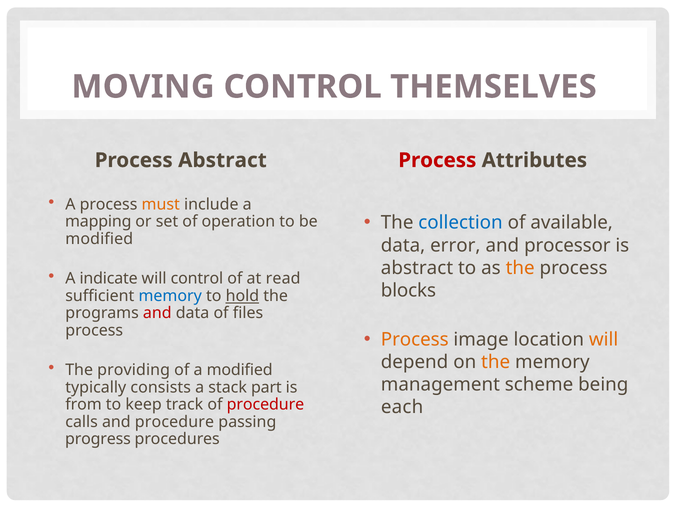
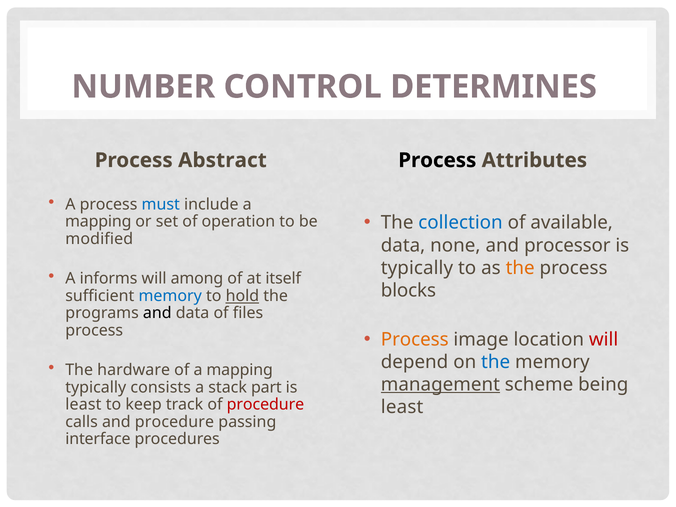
MOVING: MOVING -> NUMBER
THEMSELVES: THEMSELVES -> DETERMINES
Process at (437, 160) colour: red -> black
must colour: orange -> blue
error: error -> none
abstract at (417, 268): abstract -> typically
indicate: indicate -> informs
will control: control -> among
read: read -> itself
and at (157, 313) colour: red -> black
will at (604, 339) colour: orange -> red
the at (496, 362) colour: orange -> blue
providing: providing -> hardware
of a modified: modified -> mapping
management underline: none -> present
from at (84, 405): from -> least
each at (402, 407): each -> least
progress: progress -> interface
